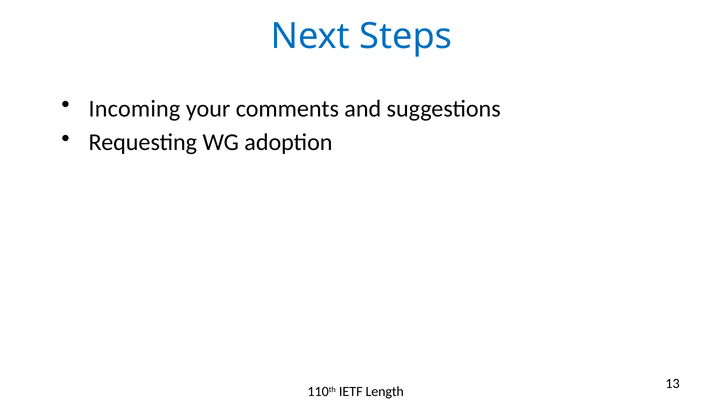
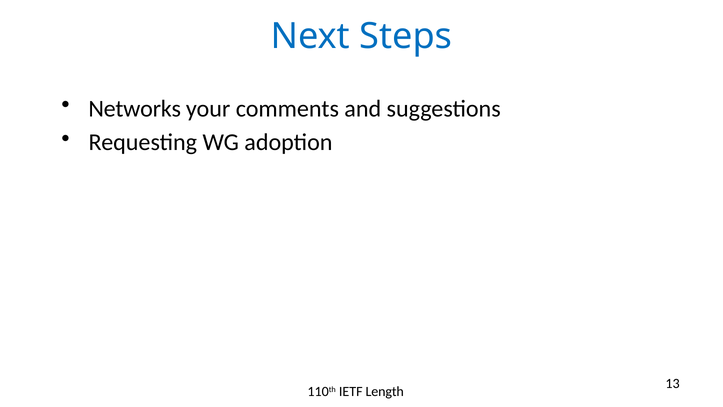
Incoming: Incoming -> Networks
